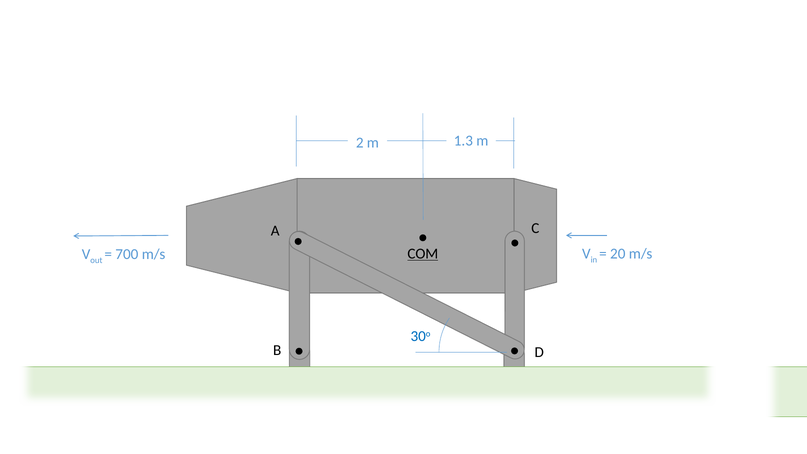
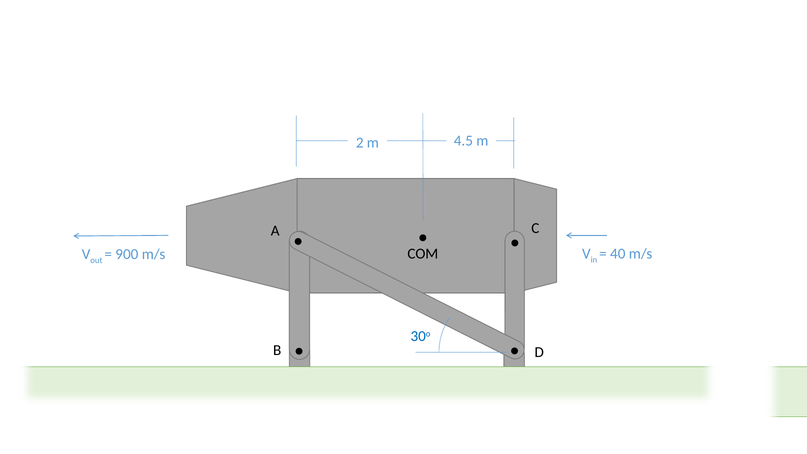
1.3: 1.3 -> 4.5
COM underline: present -> none
20: 20 -> 40
700: 700 -> 900
